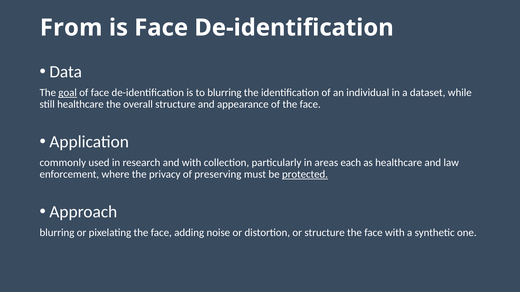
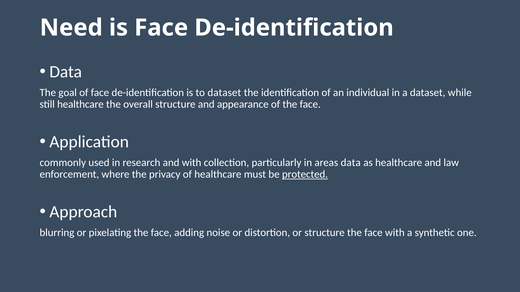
From: From -> Need
goal underline: present -> none
to blurring: blurring -> dataset
areas each: each -> data
of preserving: preserving -> healthcare
